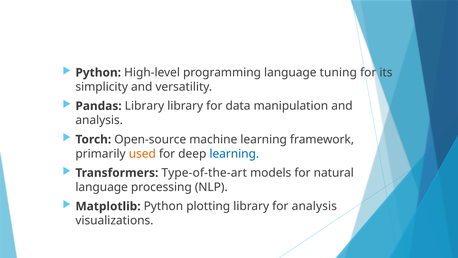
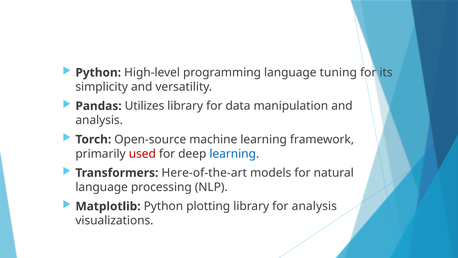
Pandas Library: Library -> Utilizes
used colour: orange -> red
Type-of-the-art: Type-of-the-art -> Here-of-the-art
